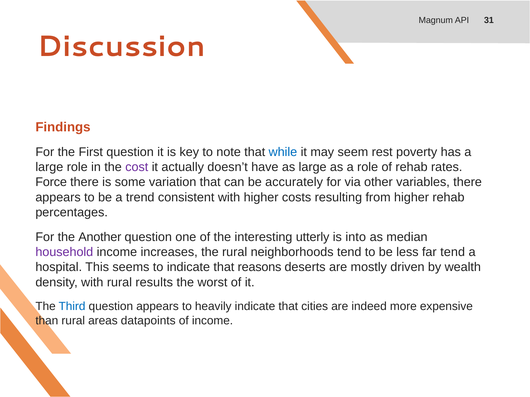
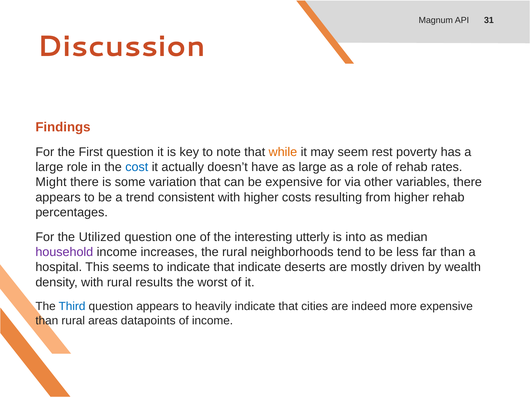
while colour: blue -> orange
cost colour: purple -> blue
Force: Force -> Might
be accurately: accurately -> expensive
Another: Another -> Utilized
far tend: tend -> than
that reasons: reasons -> indicate
